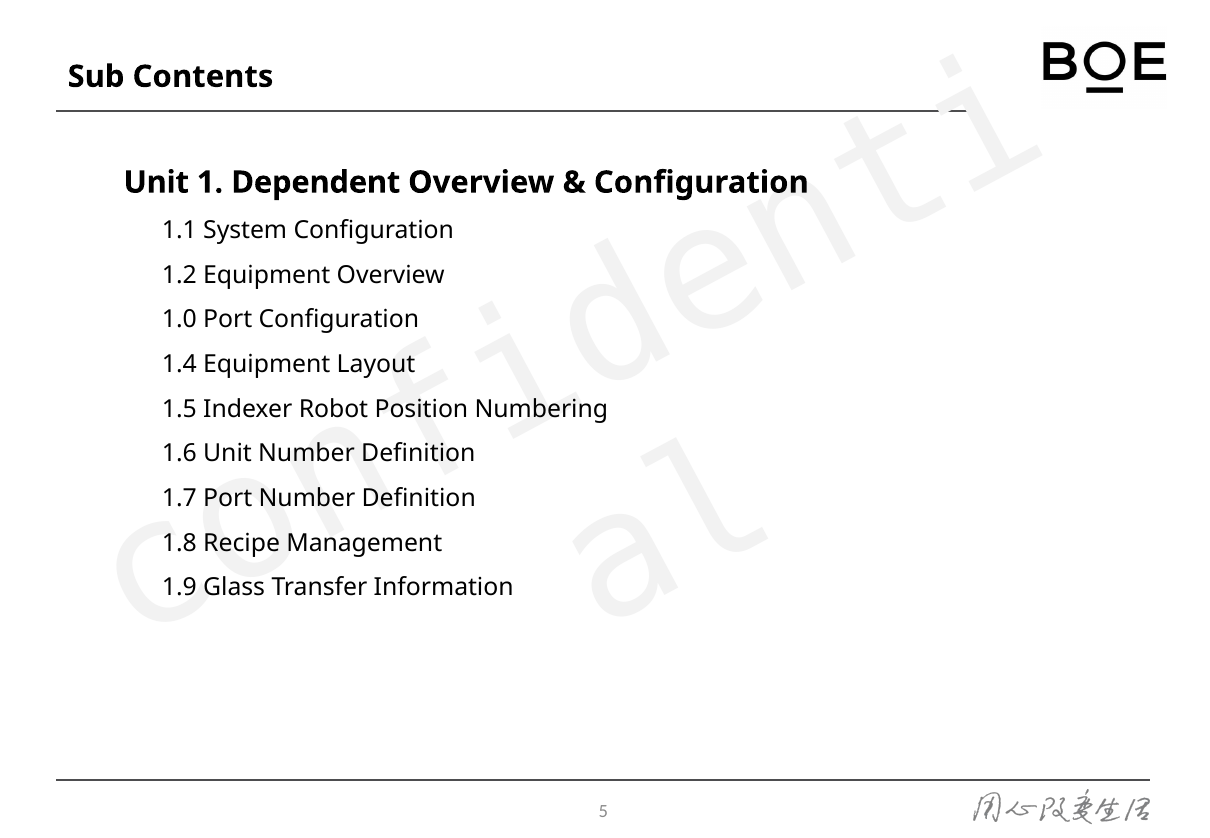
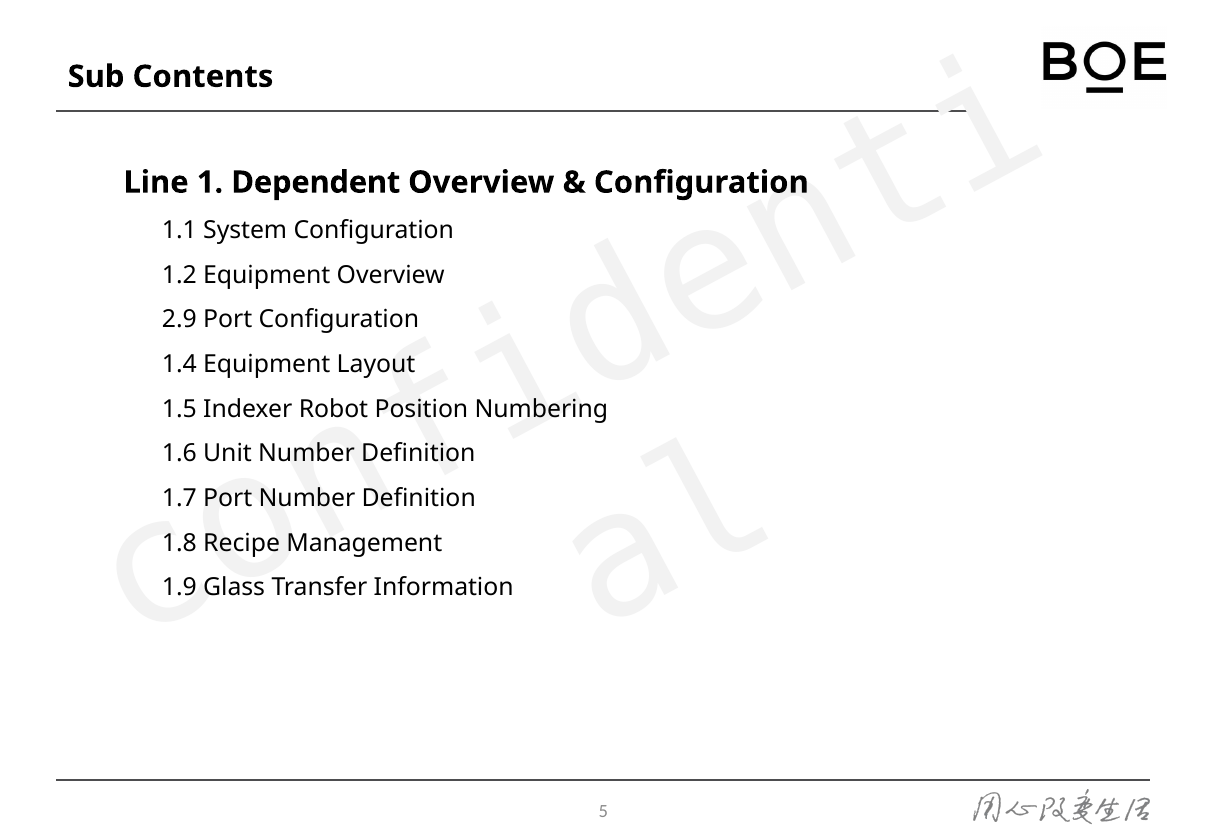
Unit at (156, 182): Unit -> Line
1.0: 1.0 -> 2.9
